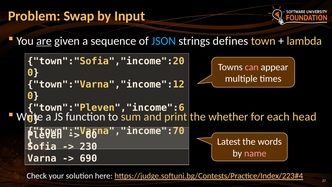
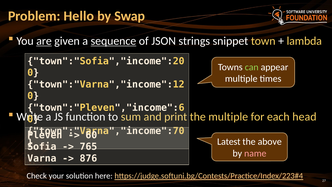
Swap: Swap -> Hello
Input: Input -> Swap
sequence underline: none -> present
JSON colour: light blue -> white
defines: defines -> snippet
can colour: pink -> light green
the whether: whether -> multiple
words: words -> above
230: 230 -> 765
690: 690 -> 876
